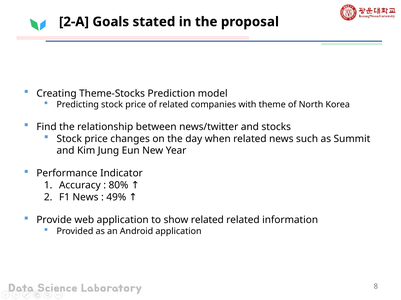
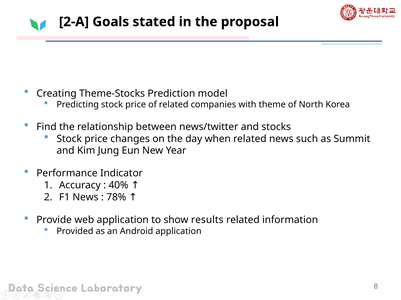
80%: 80% -> 40%
49%: 49% -> 78%
show related: related -> results
